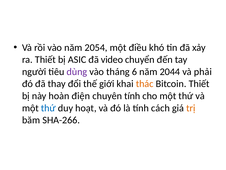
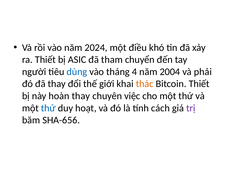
2054: 2054 -> 2024
video: video -> tham
dùng colour: purple -> blue
6: 6 -> 4
2044: 2044 -> 2004
hoàn điện: điện -> thay
chuyên tính: tính -> việc
trị colour: orange -> purple
SHA-266: SHA-266 -> SHA-656
